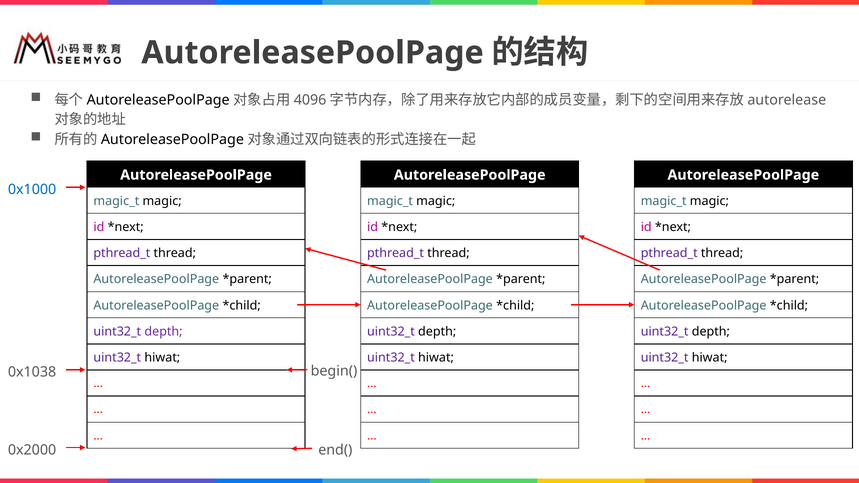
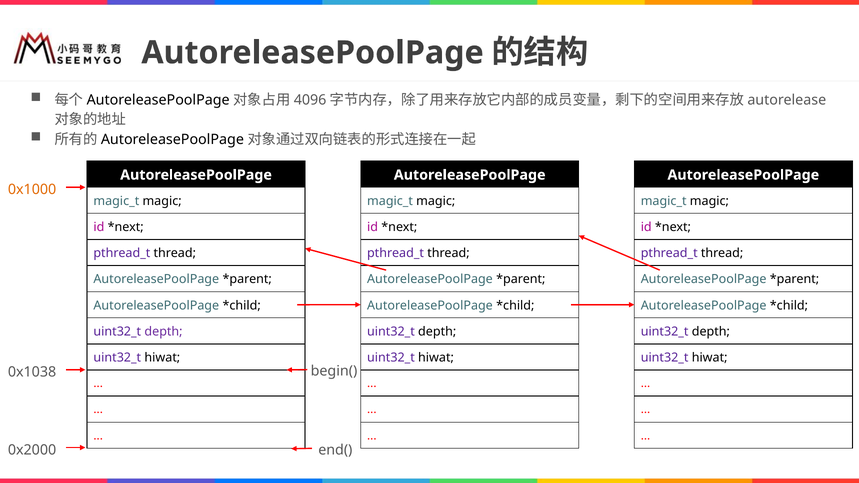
0x1000 colour: blue -> orange
